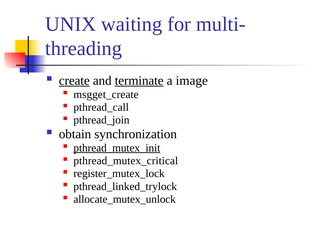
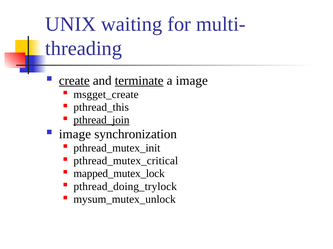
pthread_call: pthread_call -> pthread_this
pthread_join underline: none -> present
obtain at (75, 134): obtain -> image
pthread_mutex_init underline: present -> none
register_mutex_lock: register_mutex_lock -> mapped_mutex_lock
pthread_linked_trylock: pthread_linked_trylock -> pthread_doing_trylock
allocate_mutex_unlock: allocate_mutex_unlock -> mysum_mutex_unlock
